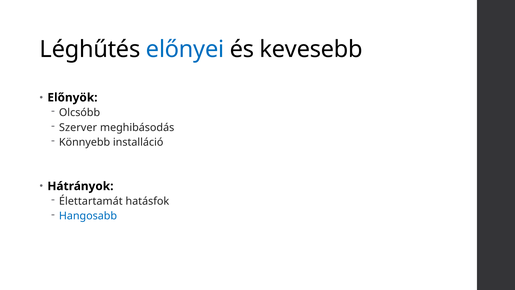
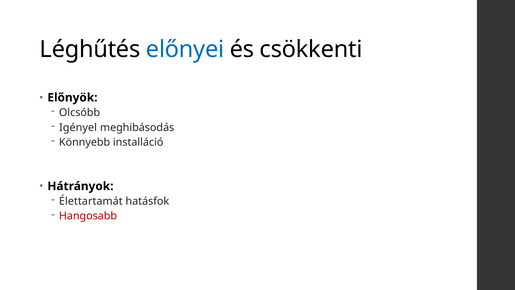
kevesebb: kevesebb -> csökkenti
Szerver: Szerver -> Igényel
Hangosabb colour: blue -> red
